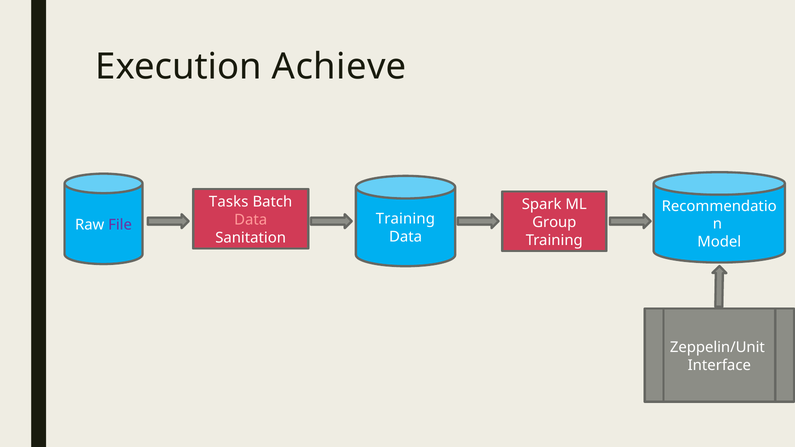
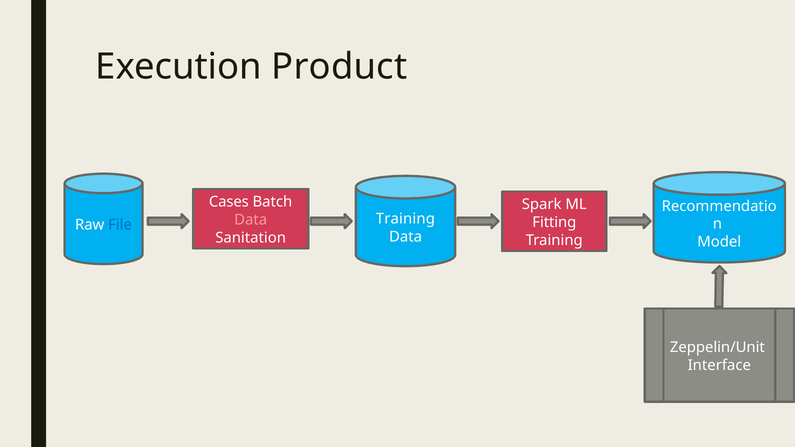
Achieve: Achieve -> Product
Tasks: Tasks -> Cases
Group: Group -> Fitting
File colour: purple -> blue
